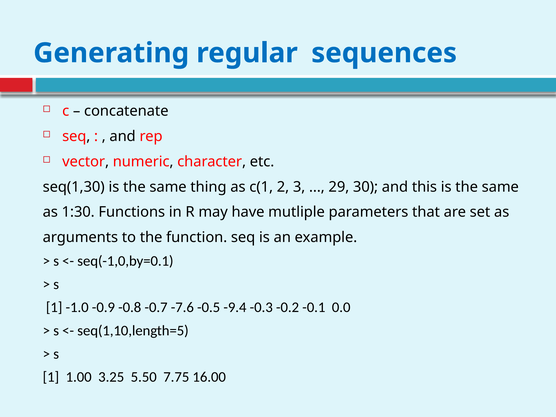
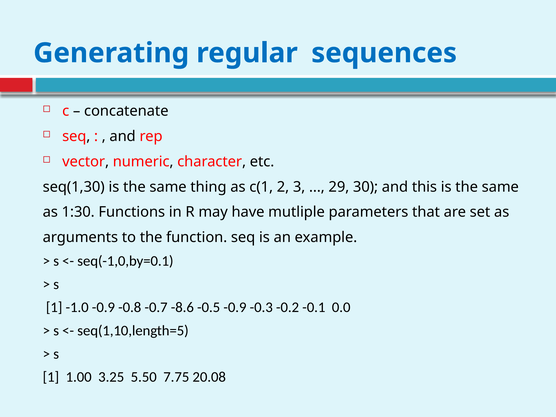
-7.6: -7.6 -> -8.6
-0.5 -9.4: -9.4 -> -0.9
16.00: 16.00 -> 20.08
